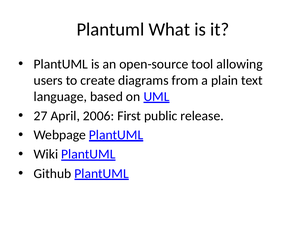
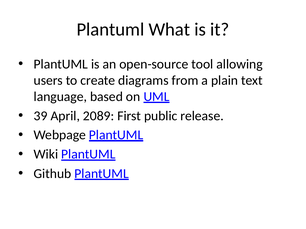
27: 27 -> 39
2006: 2006 -> 2089
